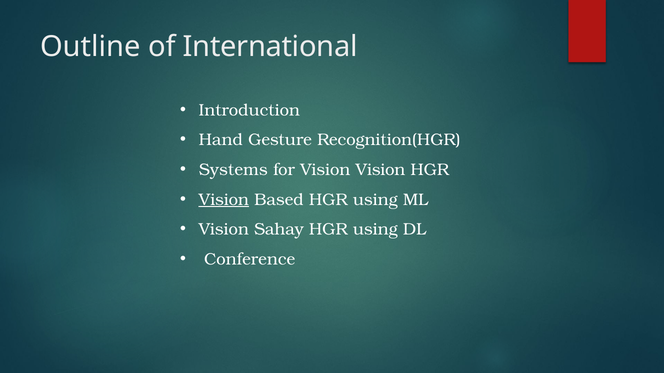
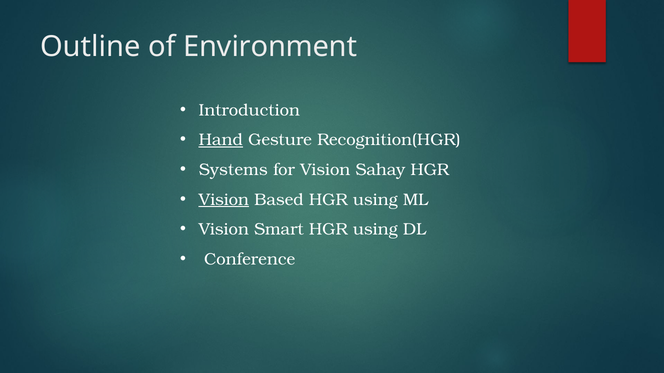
International: International -> Environment
Hand underline: none -> present
Vision Vision: Vision -> Sahay
Sahay: Sahay -> Smart
